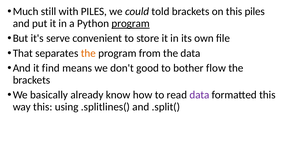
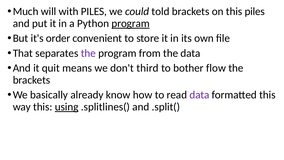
still: still -> will
serve: serve -> order
the at (88, 53) colour: orange -> purple
find: find -> quit
good: good -> third
using underline: none -> present
